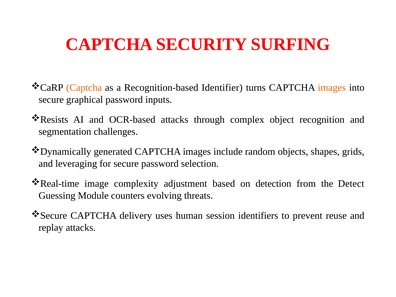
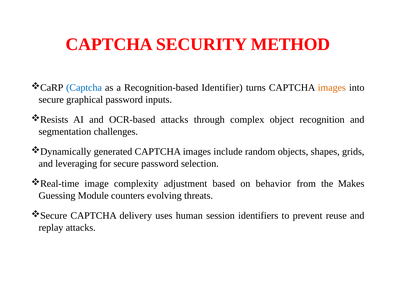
SURFING: SURFING -> METHOD
Captcha at (84, 88) colour: orange -> blue
detection: detection -> behavior
Detect: Detect -> Makes
